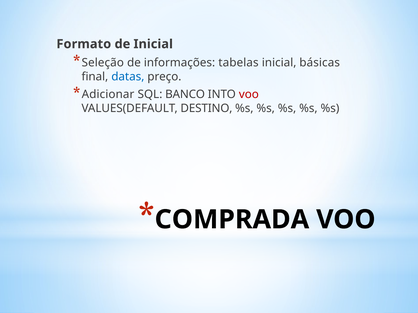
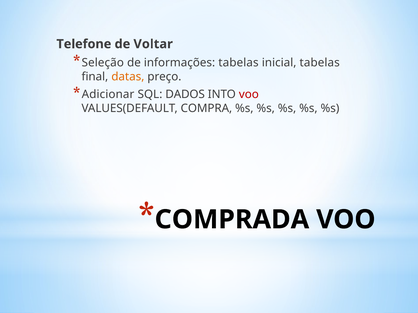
Formato: Formato -> Telefone
de Inicial: Inicial -> Voltar
inicial básicas: básicas -> tabelas
datas colour: blue -> orange
BANCO: BANCO -> DADOS
DESTINO: DESTINO -> COMPRA
